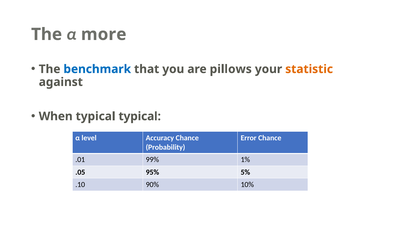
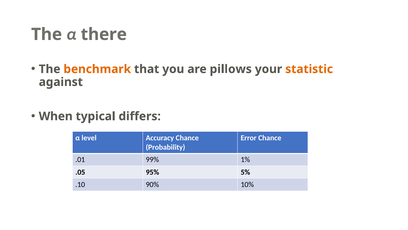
more: more -> there
benchmark colour: blue -> orange
typical typical: typical -> differs
